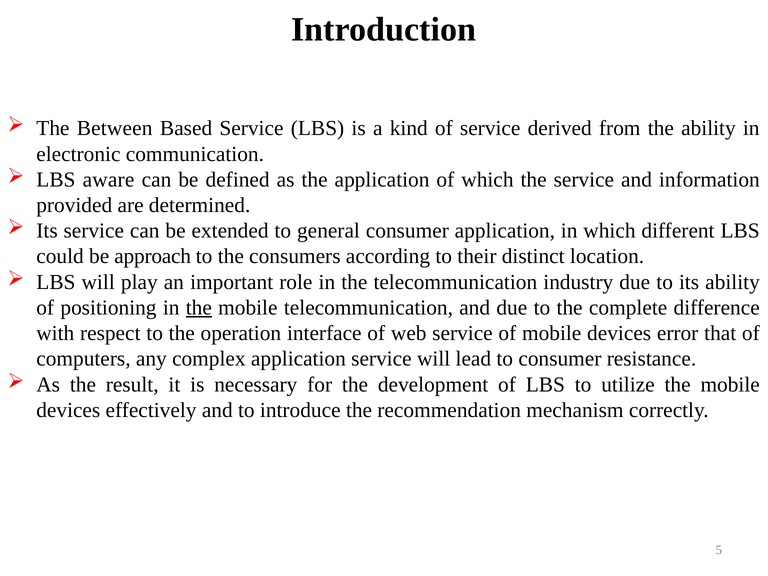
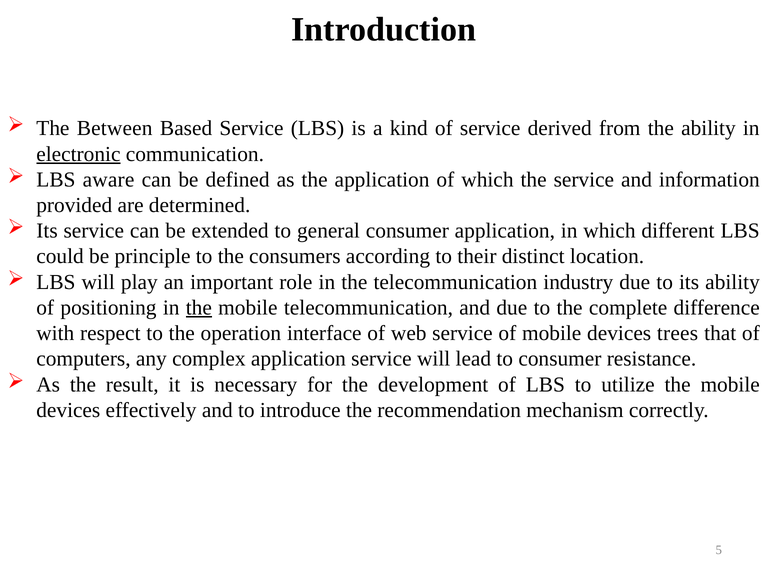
electronic underline: none -> present
approach: approach -> principle
error: error -> trees
